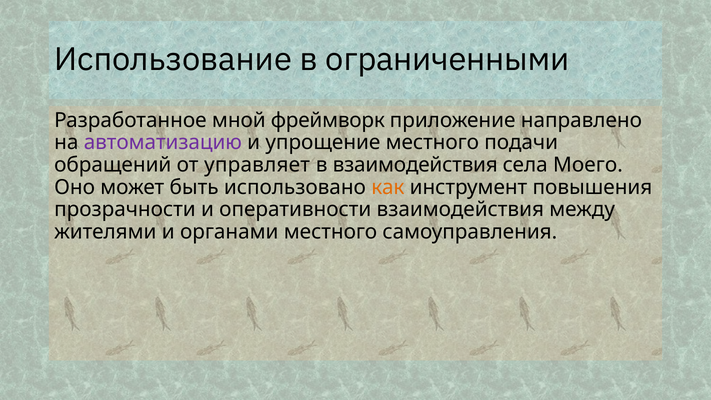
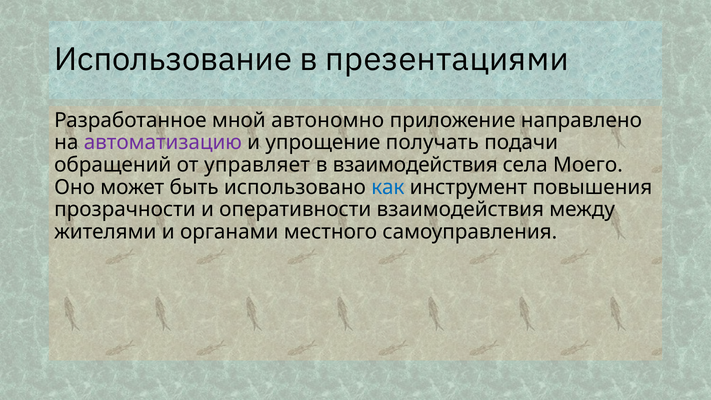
ограниченными: ограниченными -> презентациями
фреймворк: фреймворк -> автономно
упрощение местного: местного -> получать
как colour: orange -> blue
